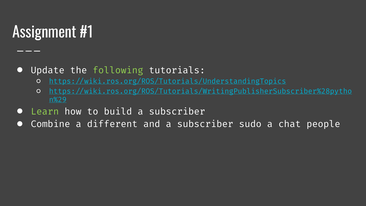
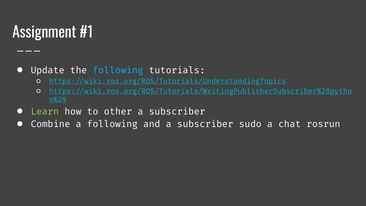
following at (118, 70) colour: light green -> light blue
build: build -> other
a different: different -> following
people: people -> rosrun
